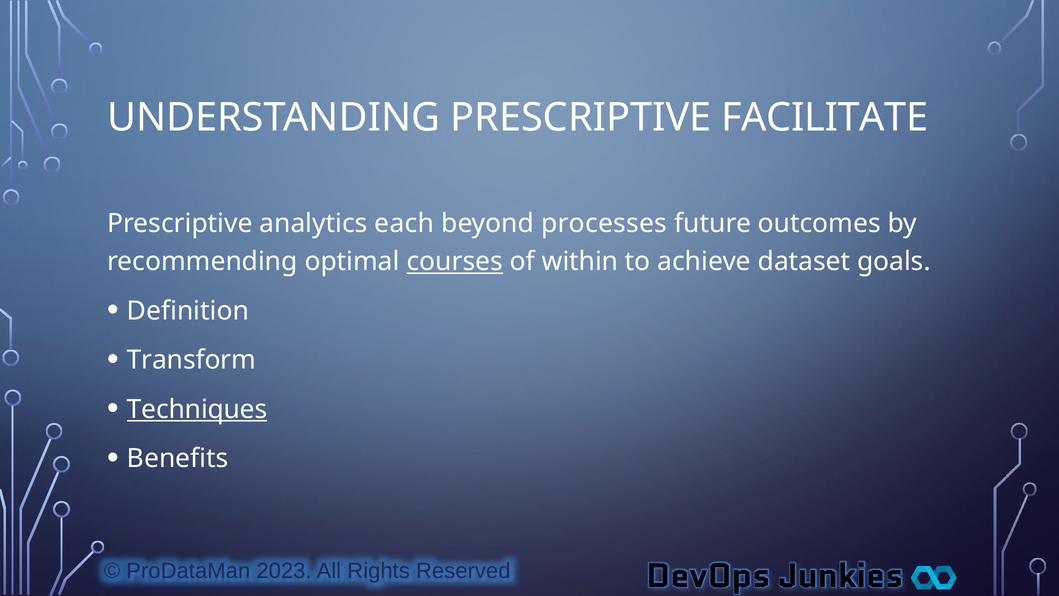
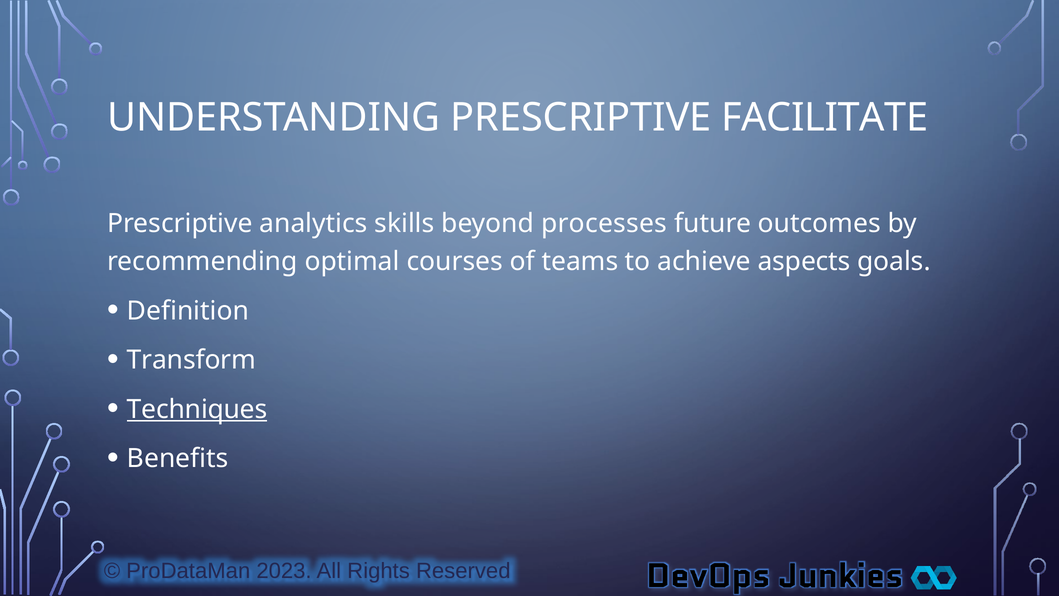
each: each -> skills
courses underline: present -> none
within: within -> teams
dataset: dataset -> aspects
